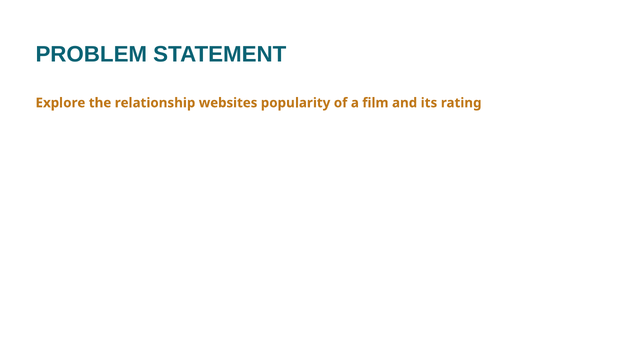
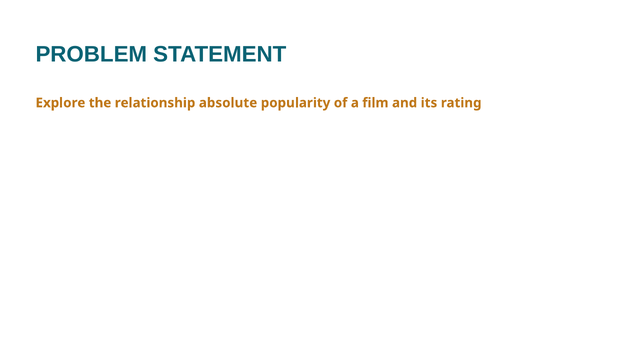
websites: websites -> absolute
